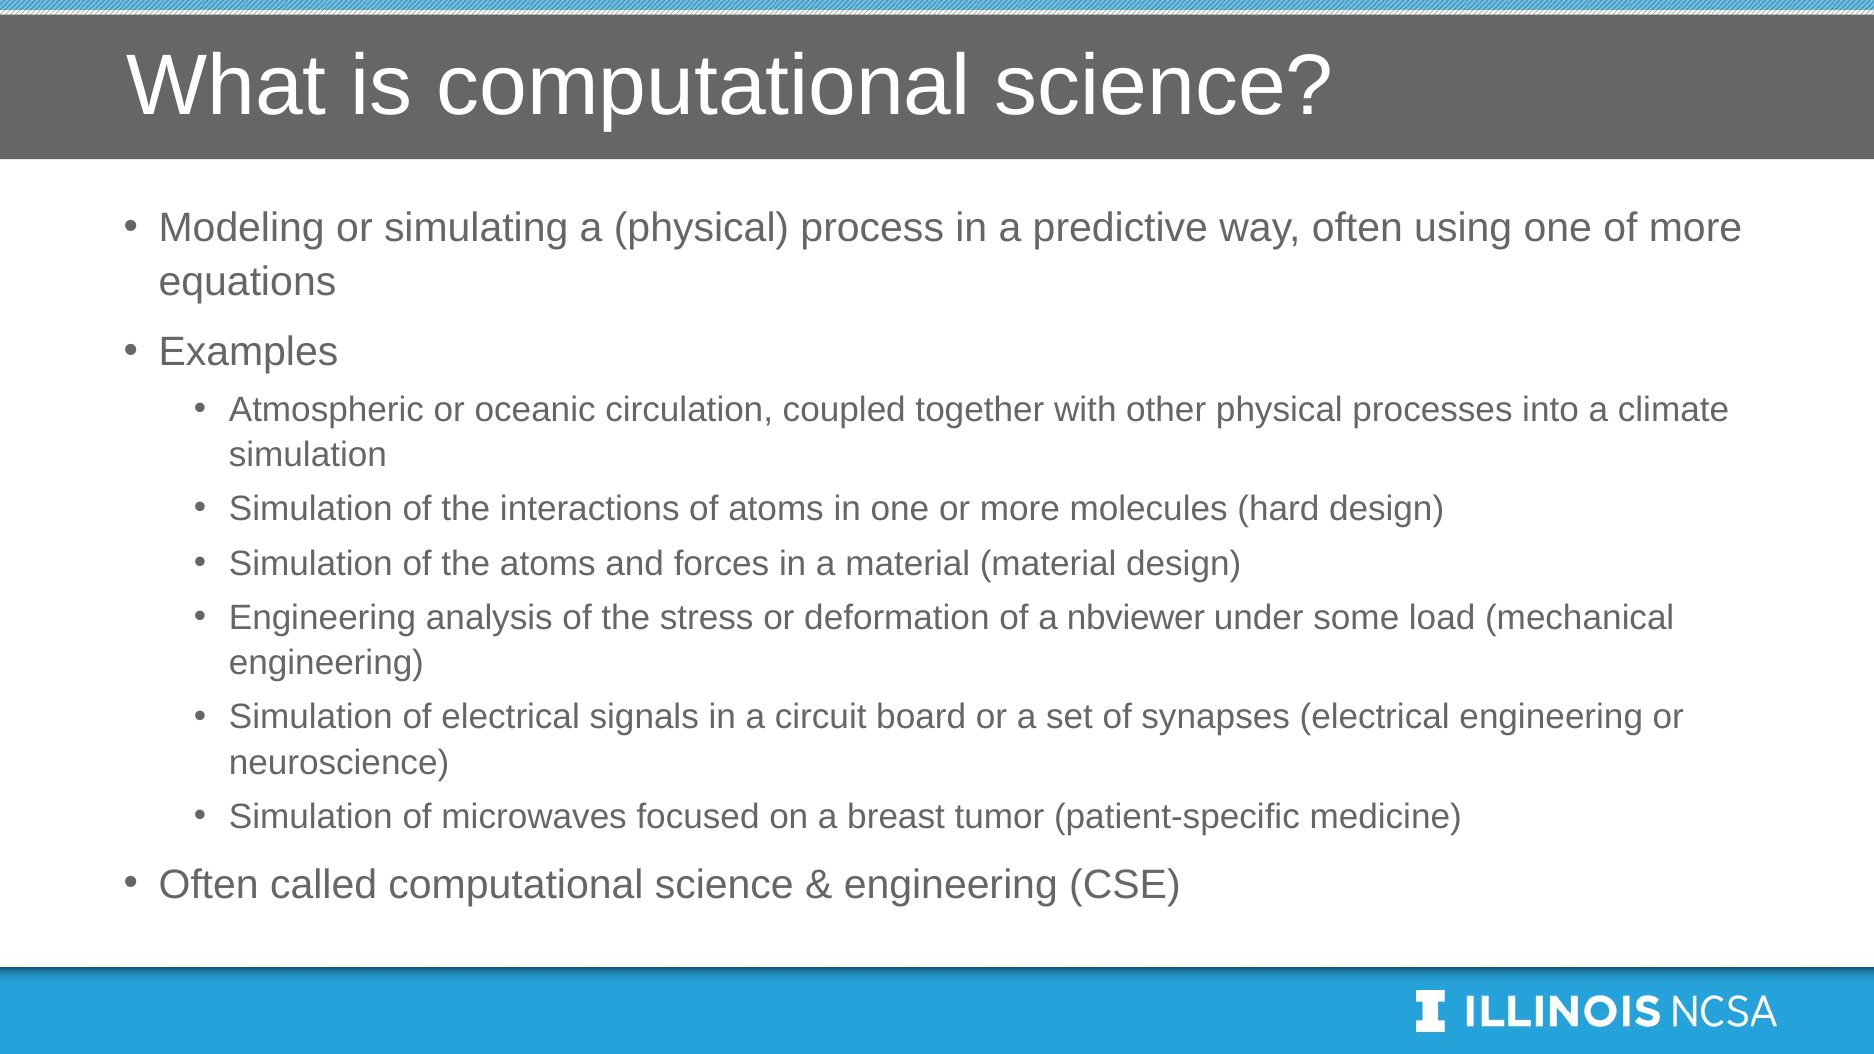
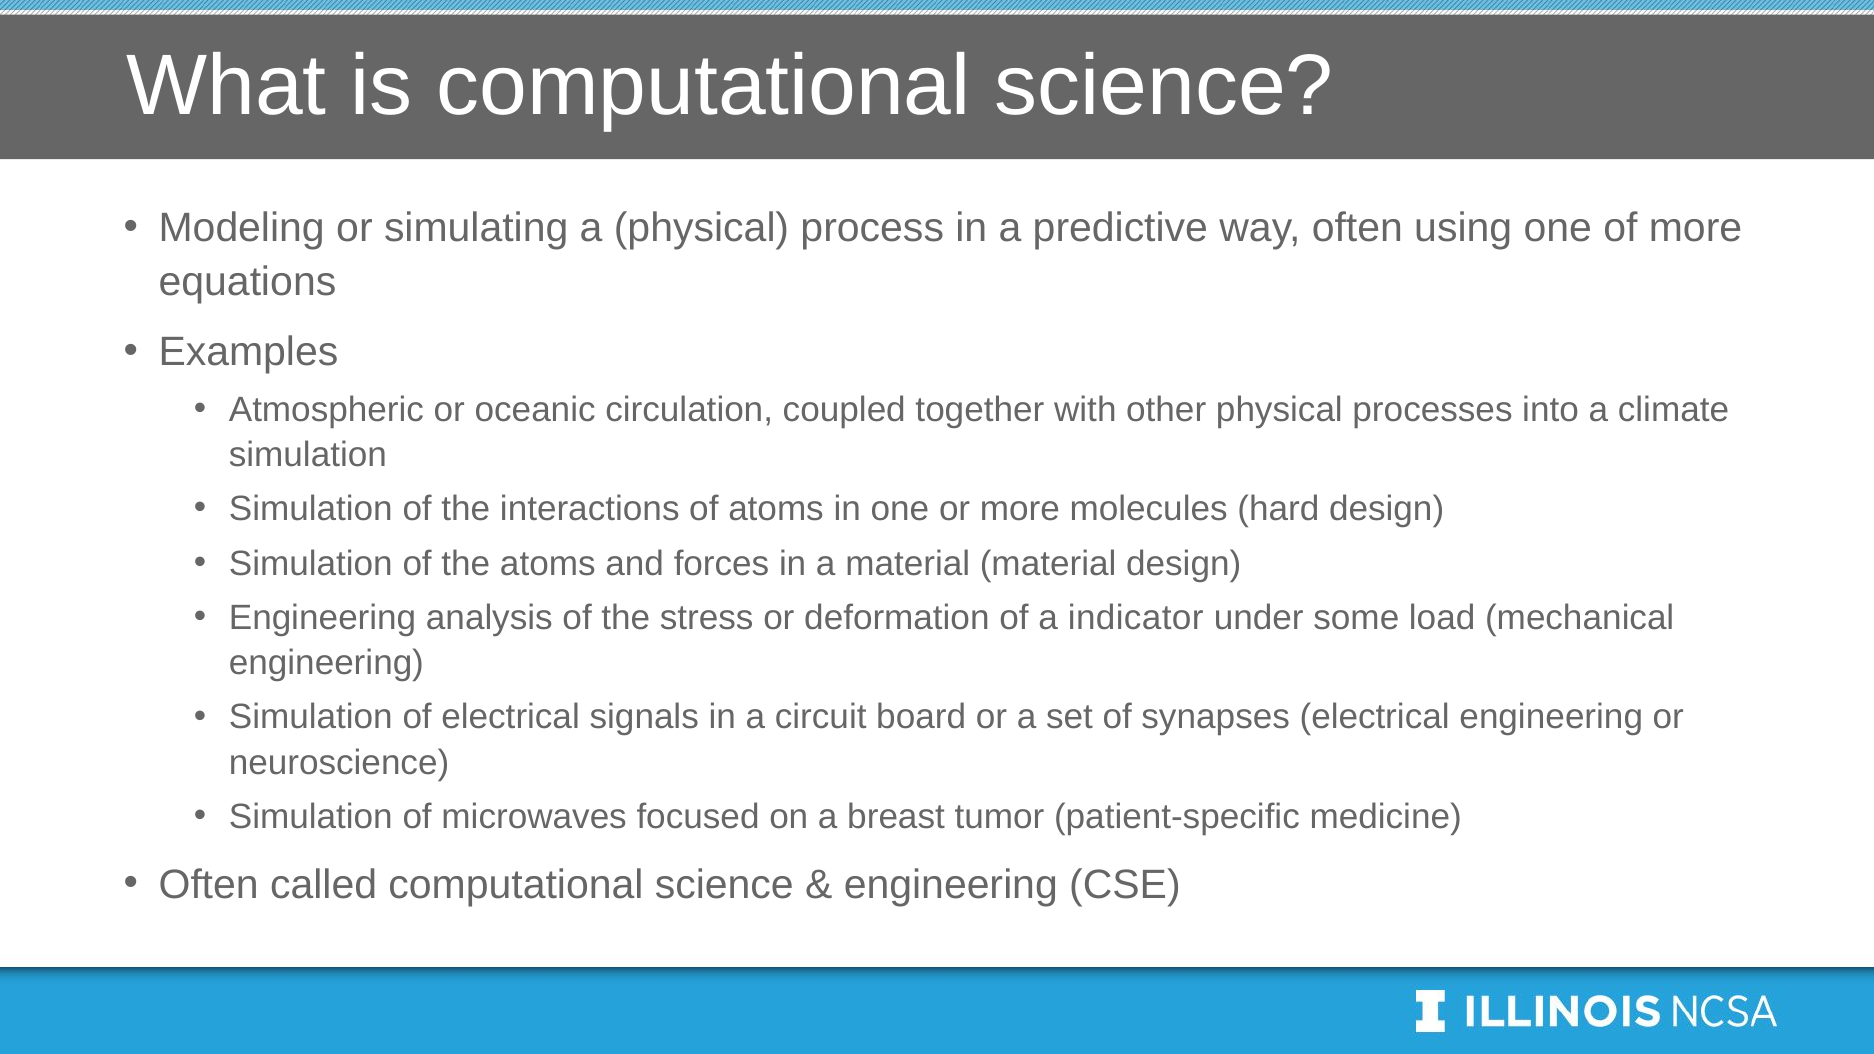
nbviewer: nbviewer -> indicator
